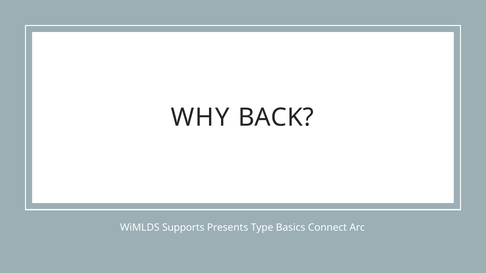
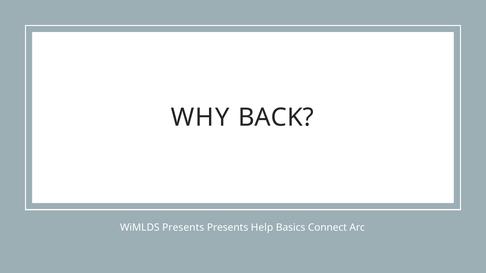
WiMLDS Supports: Supports -> Presents
Type: Type -> Help
